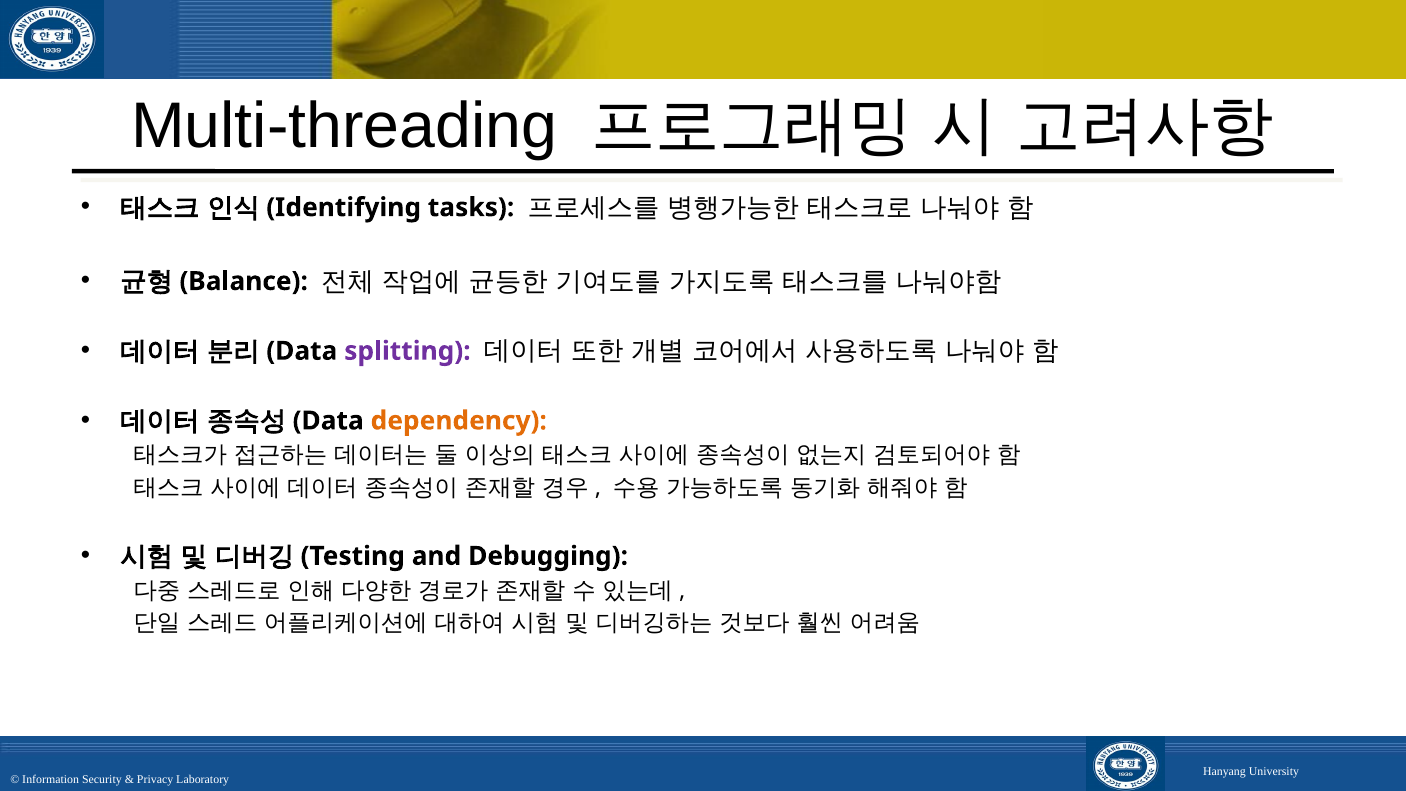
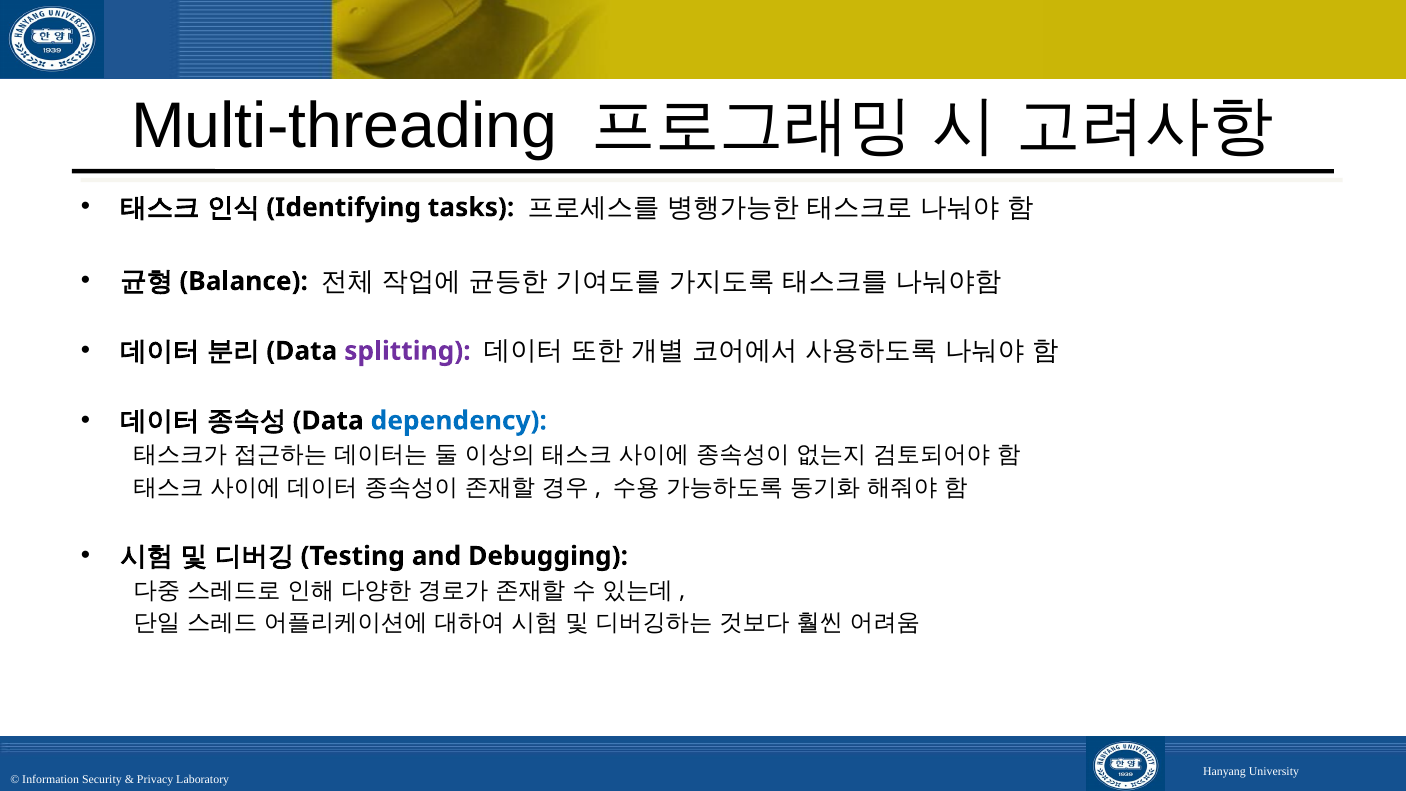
dependency colour: orange -> blue
